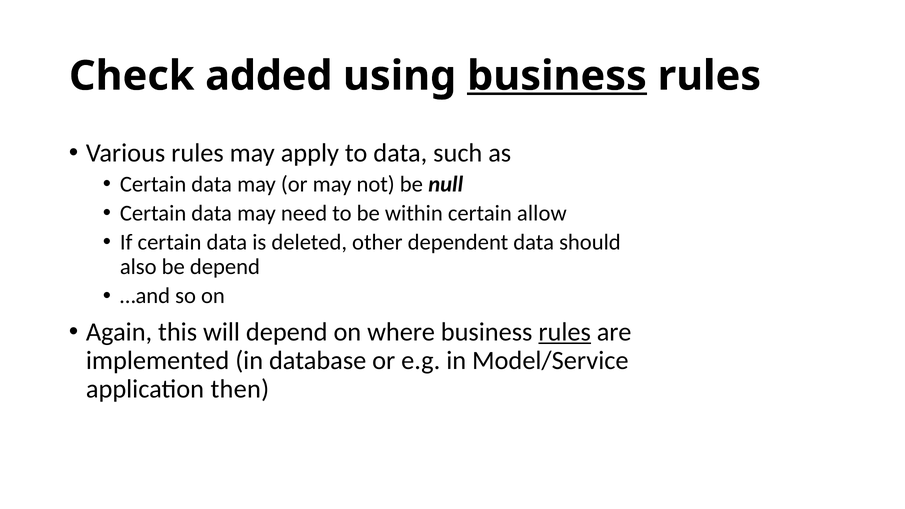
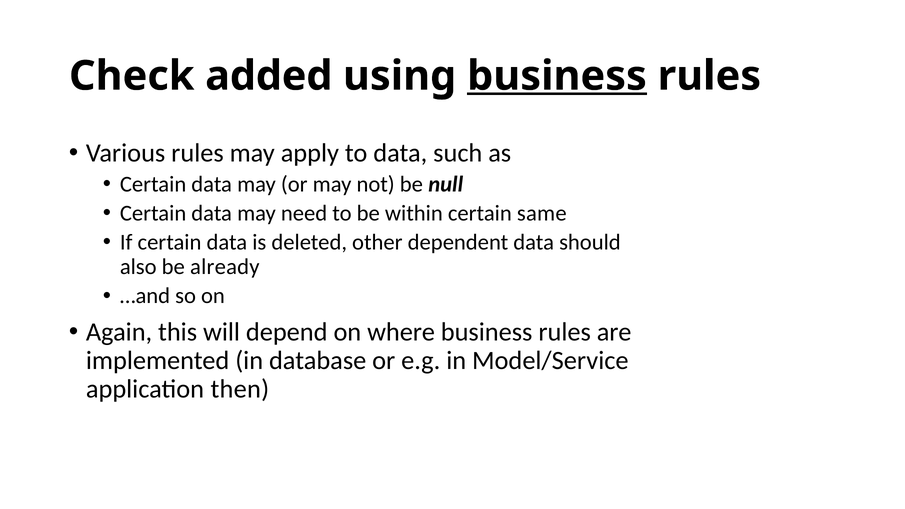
allow: allow -> same
be depend: depend -> already
rules at (565, 332) underline: present -> none
